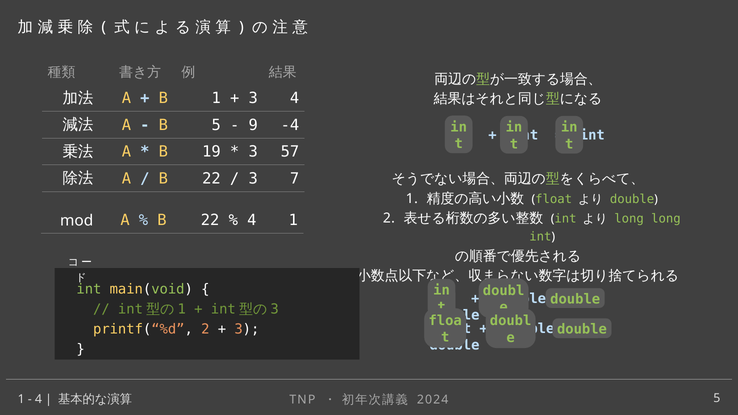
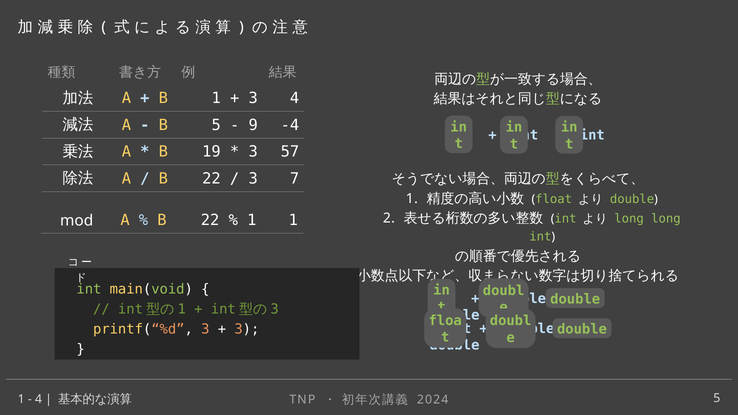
4 at (252, 220): 4 -> 1
printf(“%d 2: 2 -> 3
